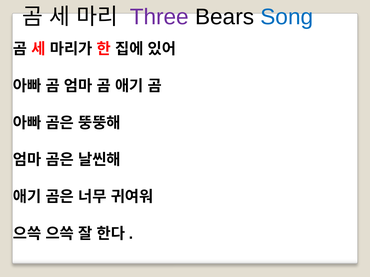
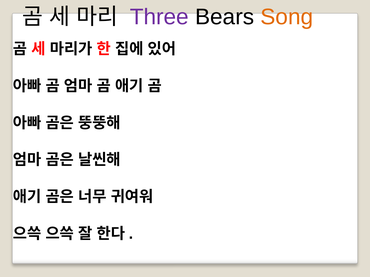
Song colour: blue -> orange
